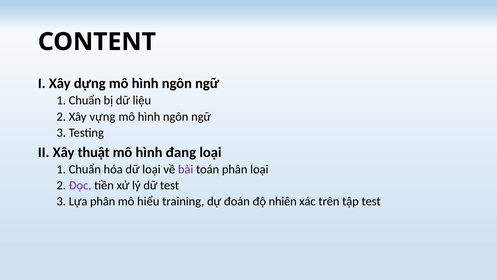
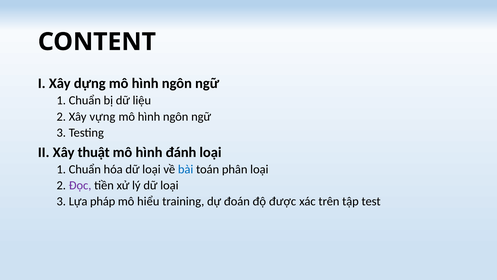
đang: đang -> đánh
bài colour: purple -> blue
lý dữ test: test -> loại
Lựa phân: phân -> pháp
nhiên: nhiên -> được
